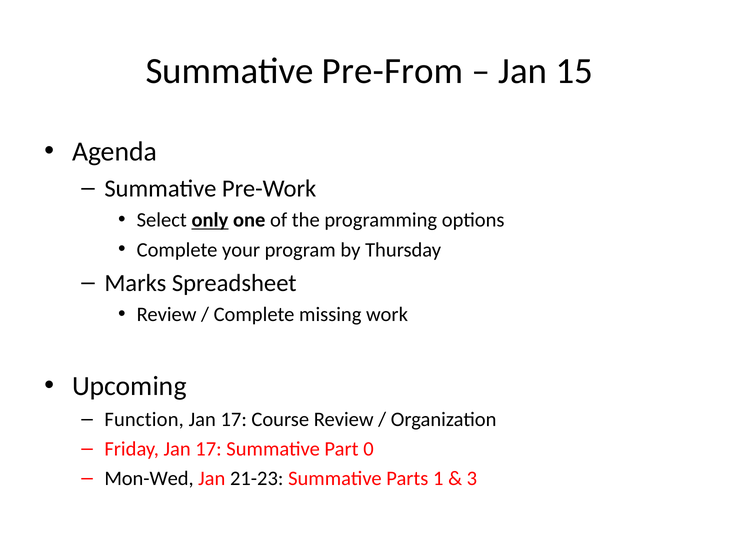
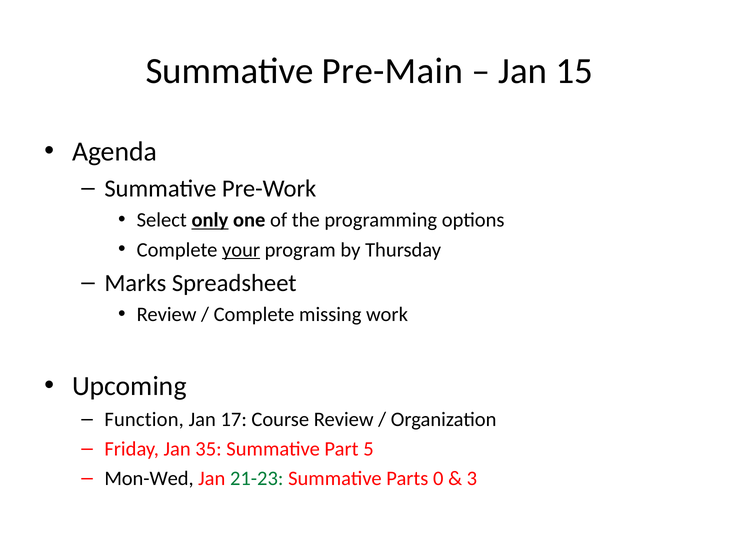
Pre-From: Pre-From -> Pre-Main
your underline: none -> present
Friday Jan 17: 17 -> 35
0: 0 -> 5
21-23 colour: black -> green
1: 1 -> 0
